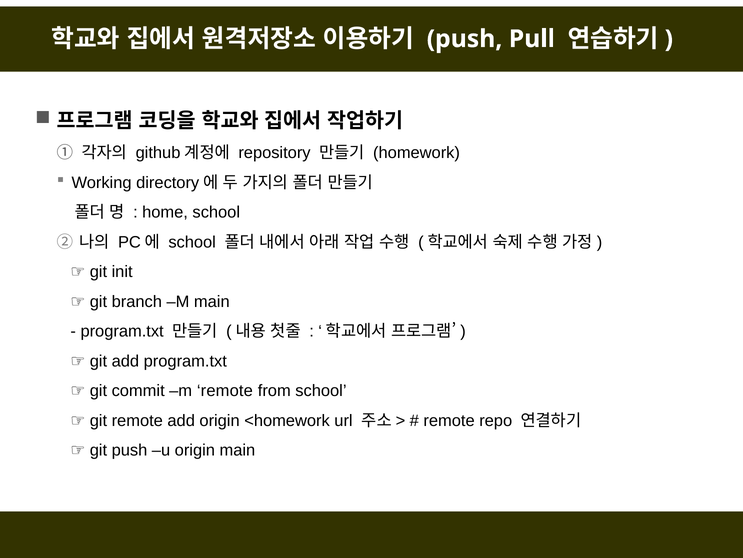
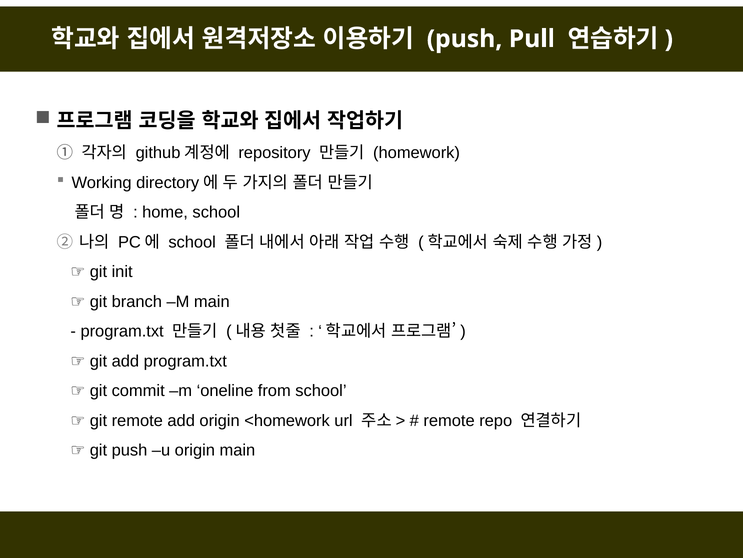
m remote: remote -> oneline
